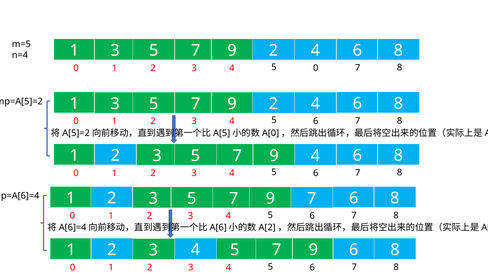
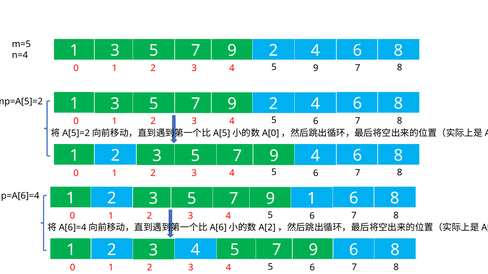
5 0: 0 -> 9
2 7: 7 -> 1
